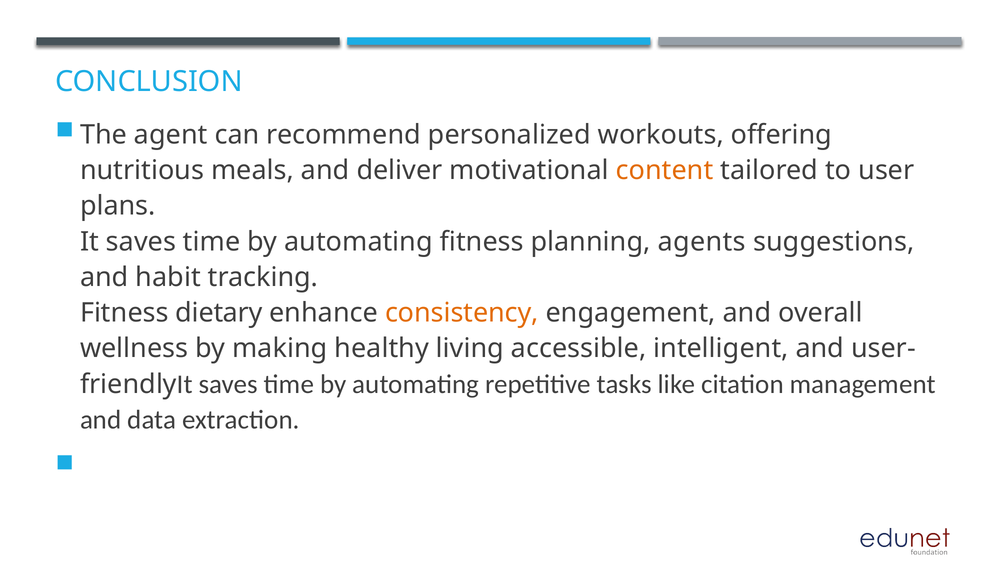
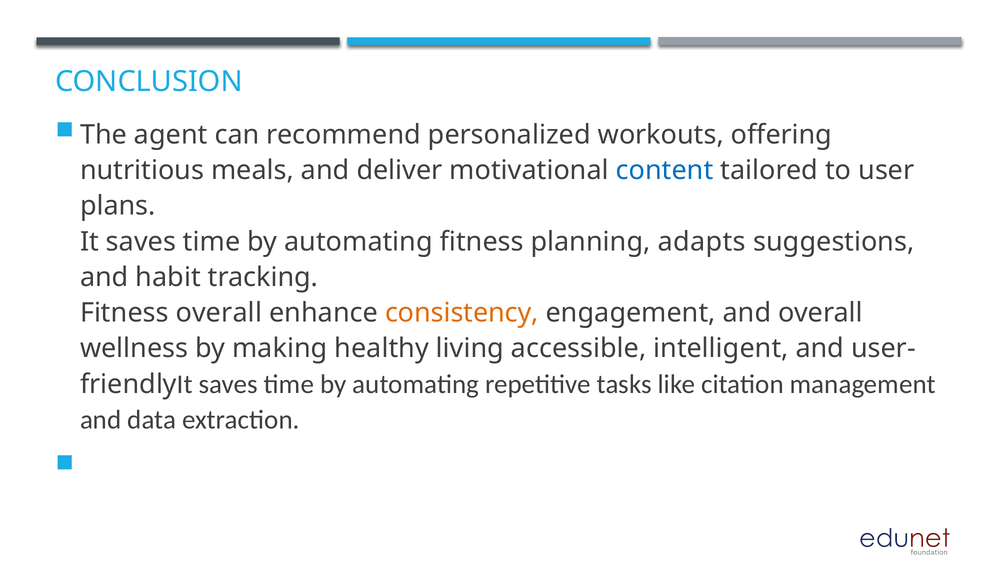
content colour: orange -> blue
agents: agents -> adapts
Fitness dietary: dietary -> overall
